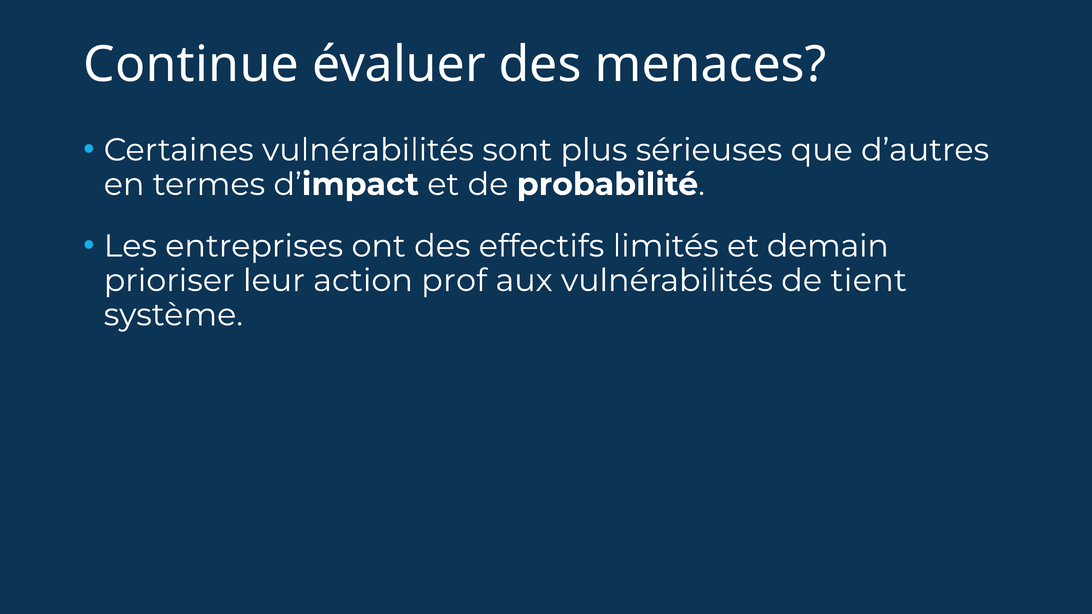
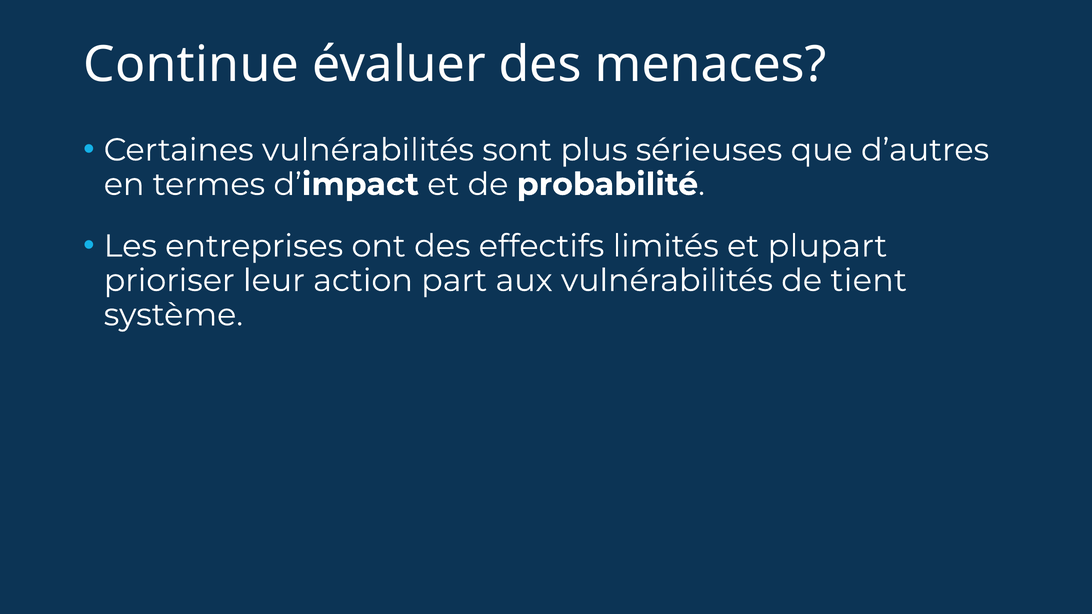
demain: demain -> plupart
prof: prof -> part
